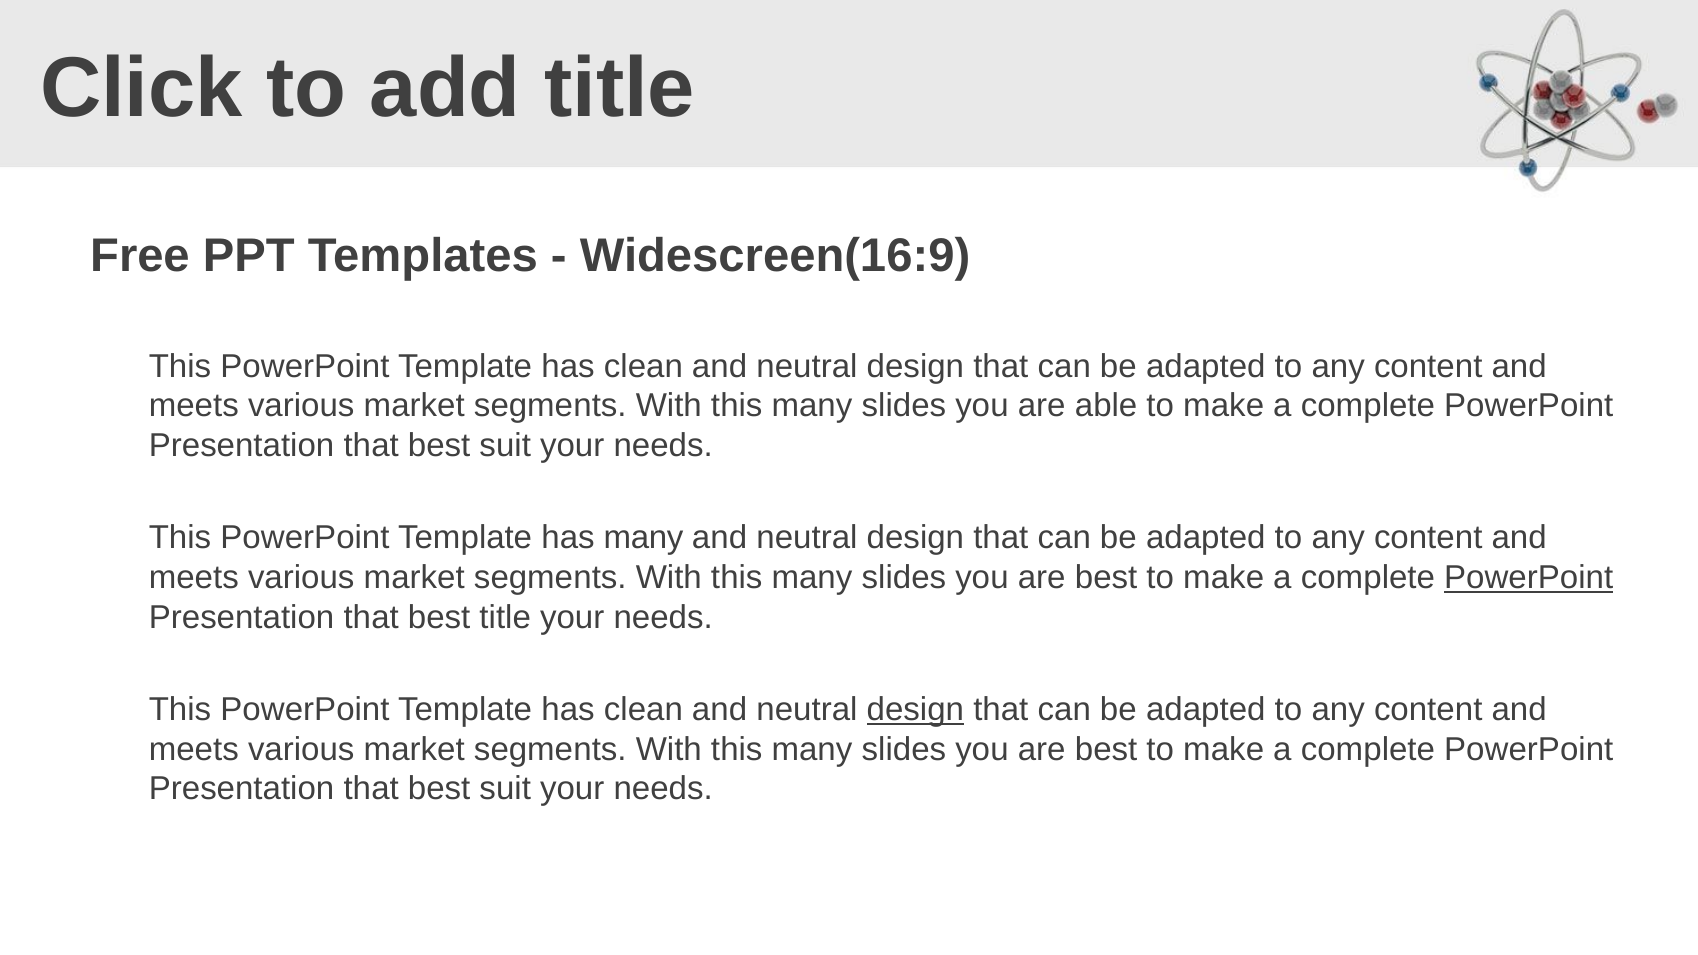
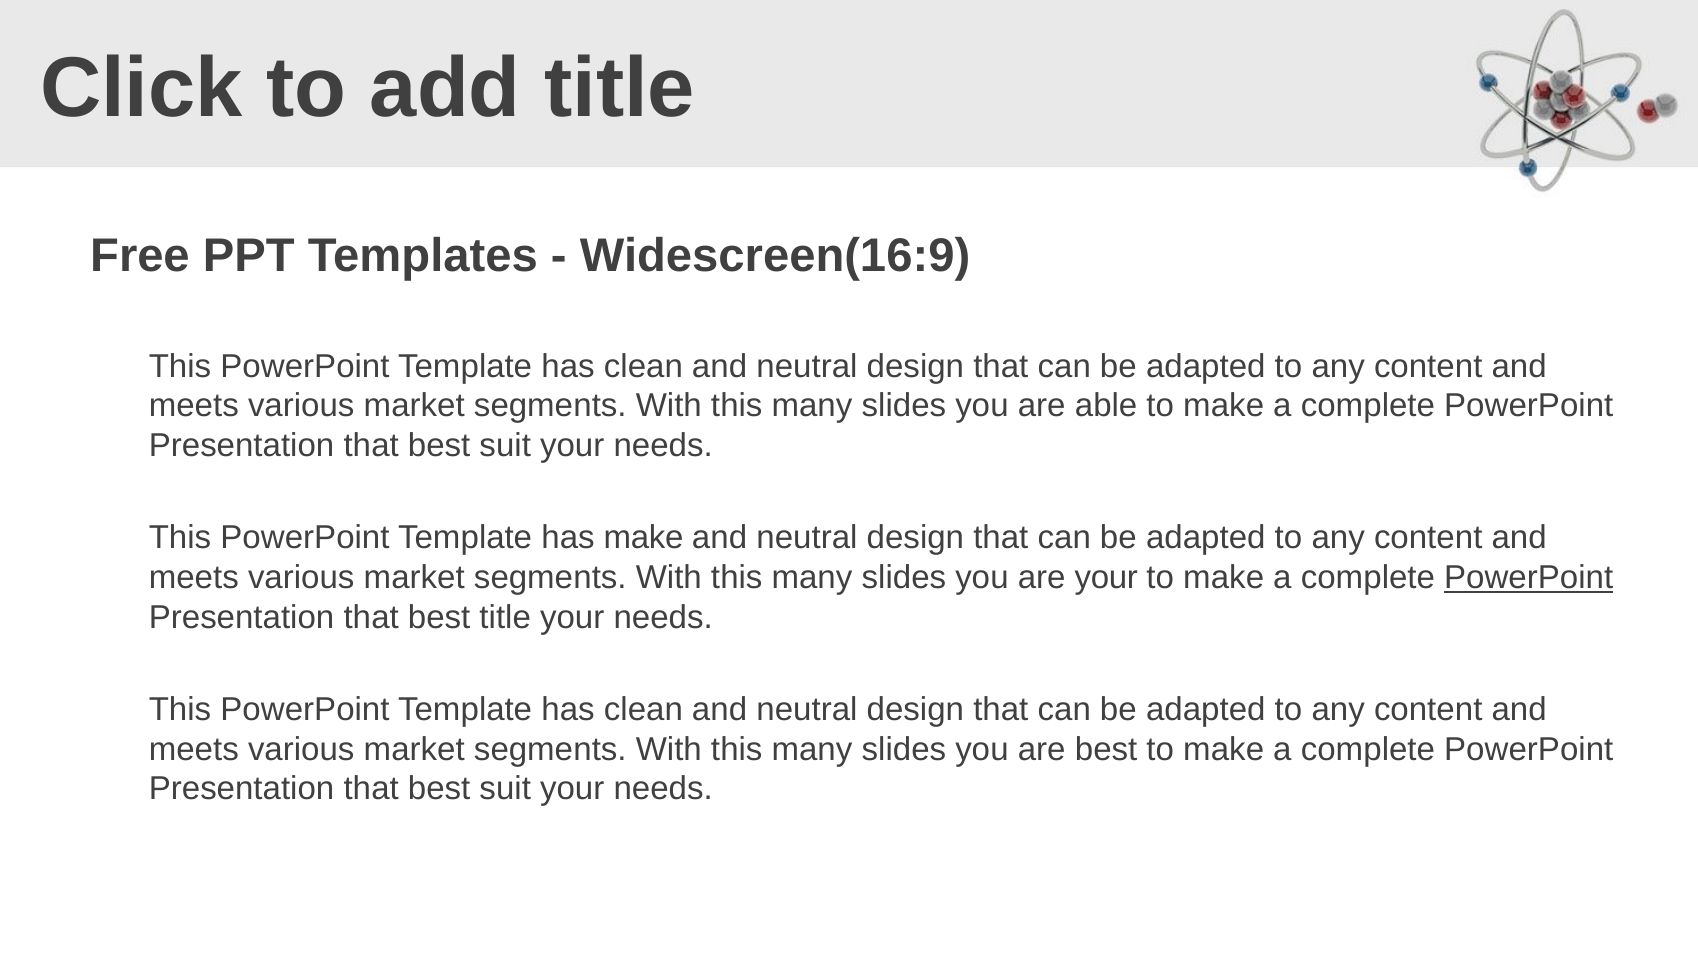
has many: many -> make
best at (1106, 578): best -> your
design at (915, 710) underline: present -> none
